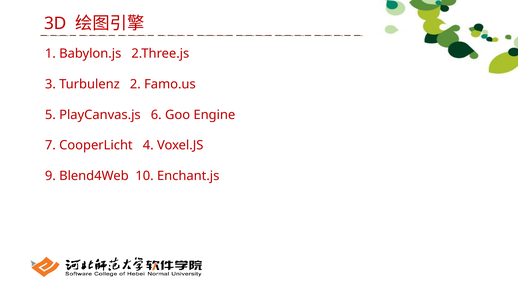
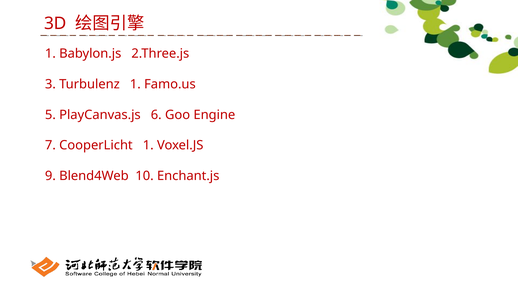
Turbulenz 2: 2 -> 1
CooperLicht 4: 4 -> 1
